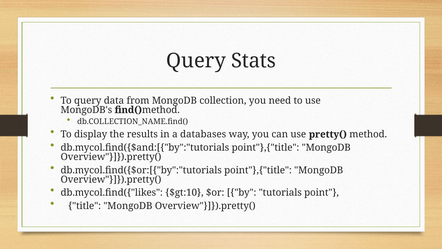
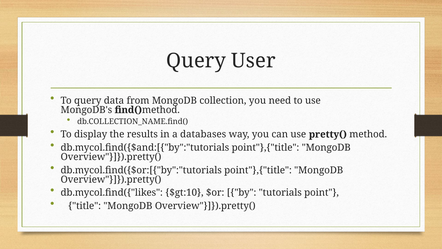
Stats: Stats -> User
